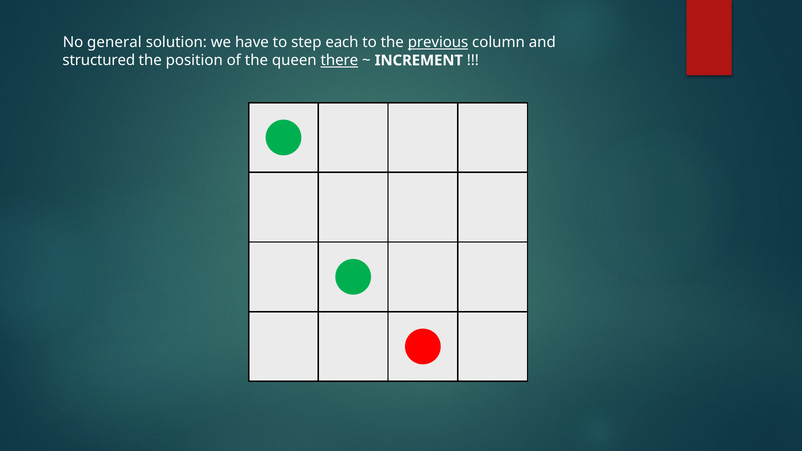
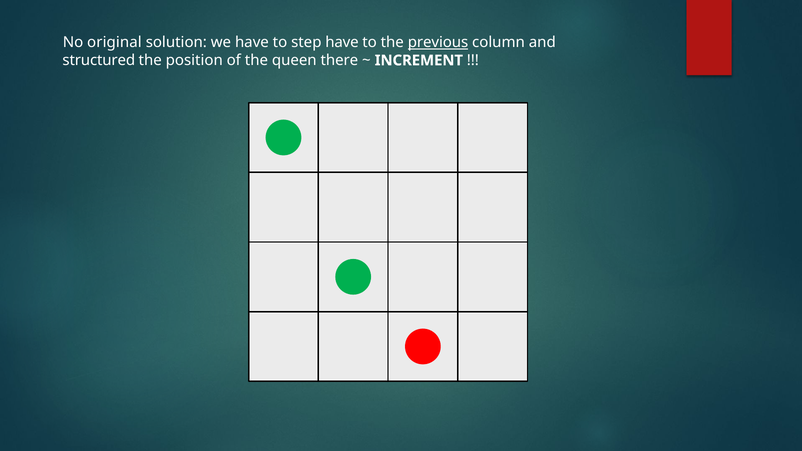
general: general -> original
step each: each -> have
there underline: present -> none
